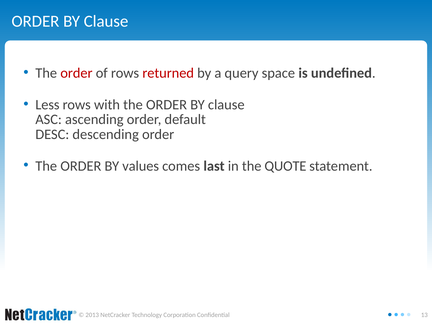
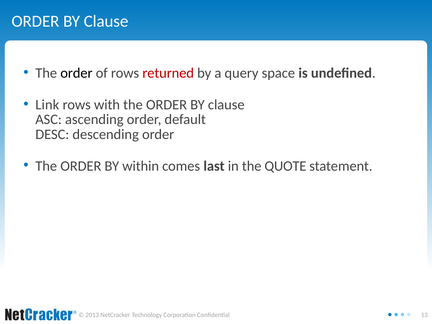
order at (76, 73) colour: red -> black
Less: Less -> Link
values: values -> within
